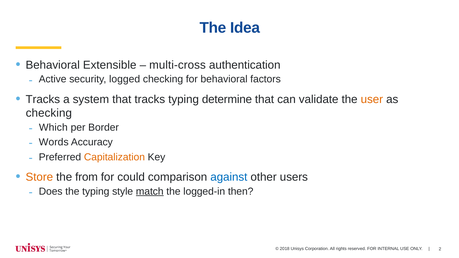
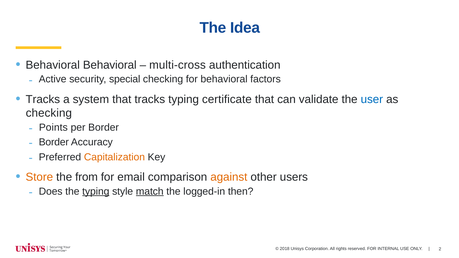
Behavioral Extensible: Extensible -> Behavioral
logged: logged -> special
determine: determine -> certificate
user colour: orange -> blue
Which: Which -> Points
Words at (54, 142): Words -> Border
could: could -> email
against colour: blue -> orange
typing at (96, 191) underline: none -> present
